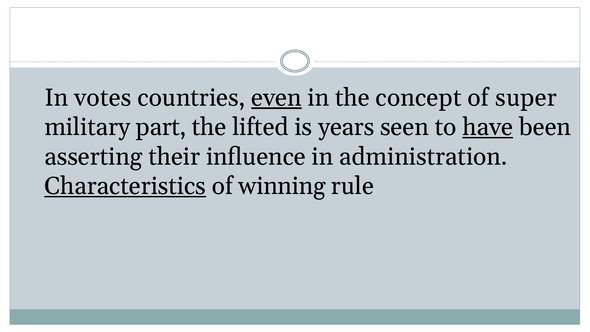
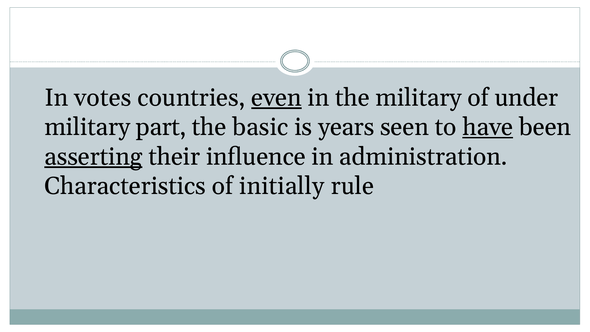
the concept: concept -> military
super: super -> under
lifted: lifted -> basic
asserting underline: none -> present
Characteristics underline: present -> none
winning: winning -> initially
